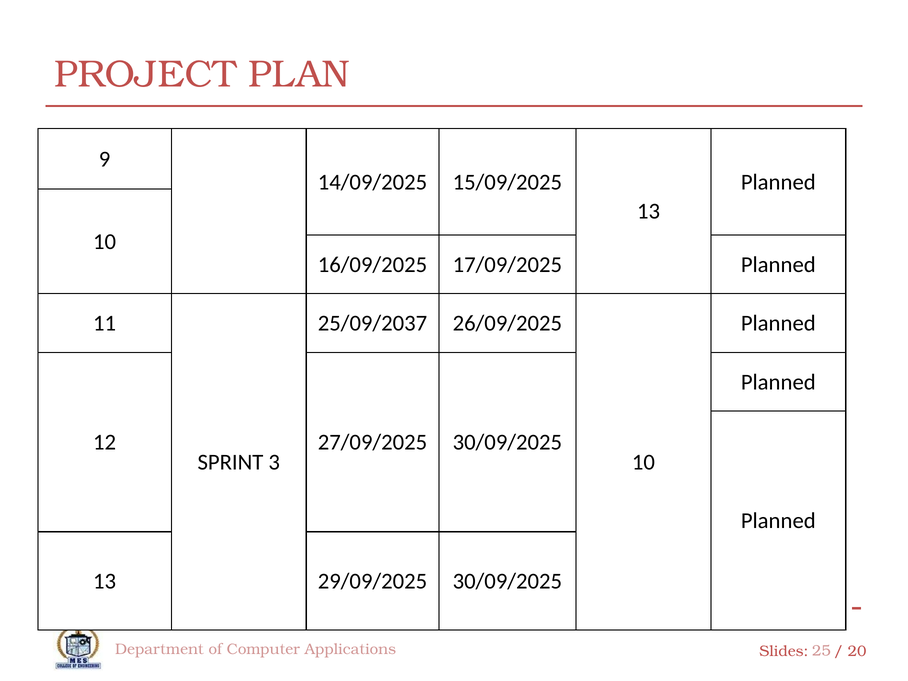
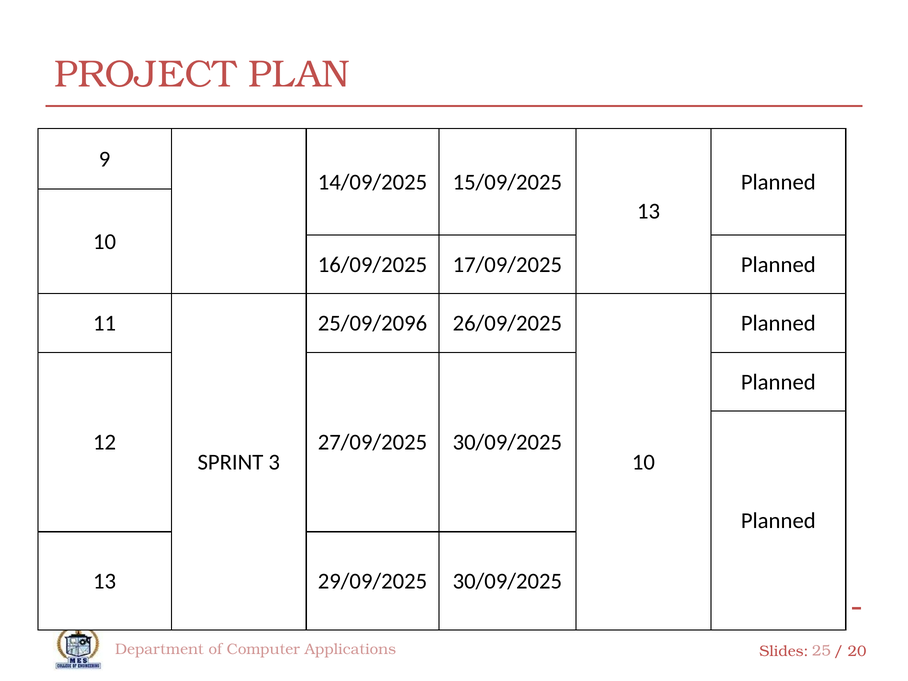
25/09/2037: 25/09/2037 -> 25/09/2096
